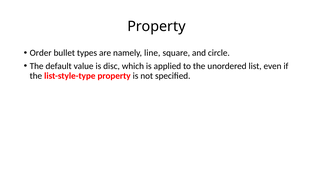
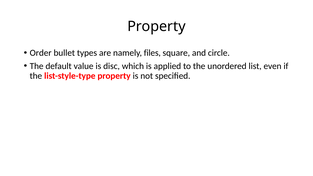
line: line -> files
